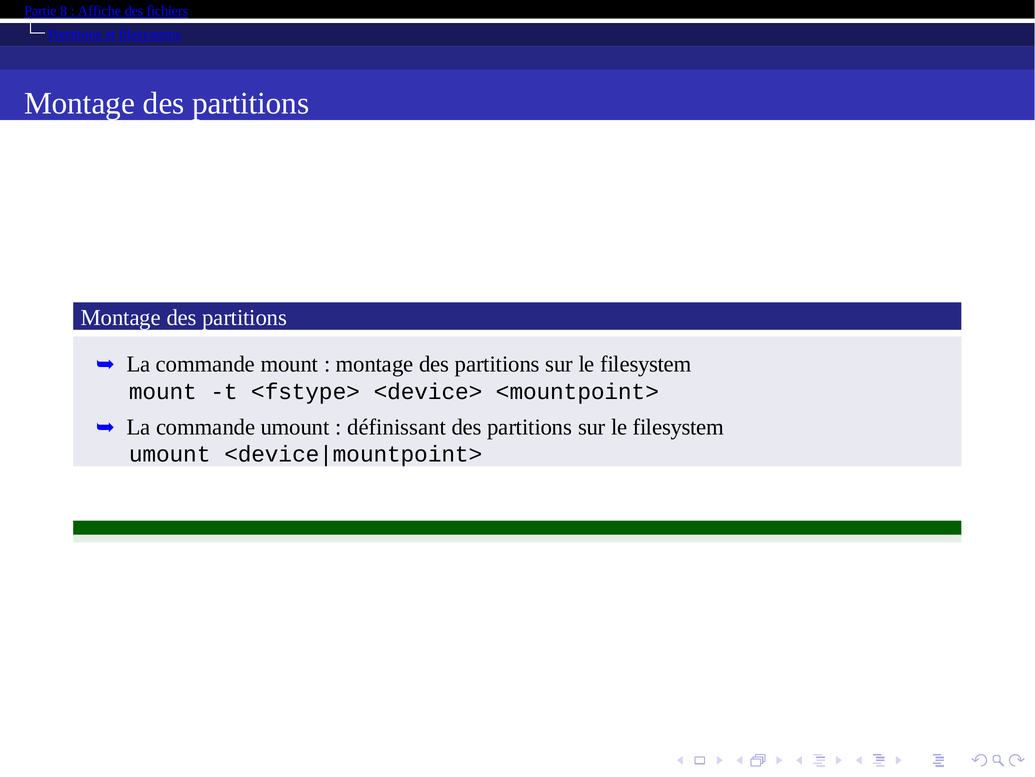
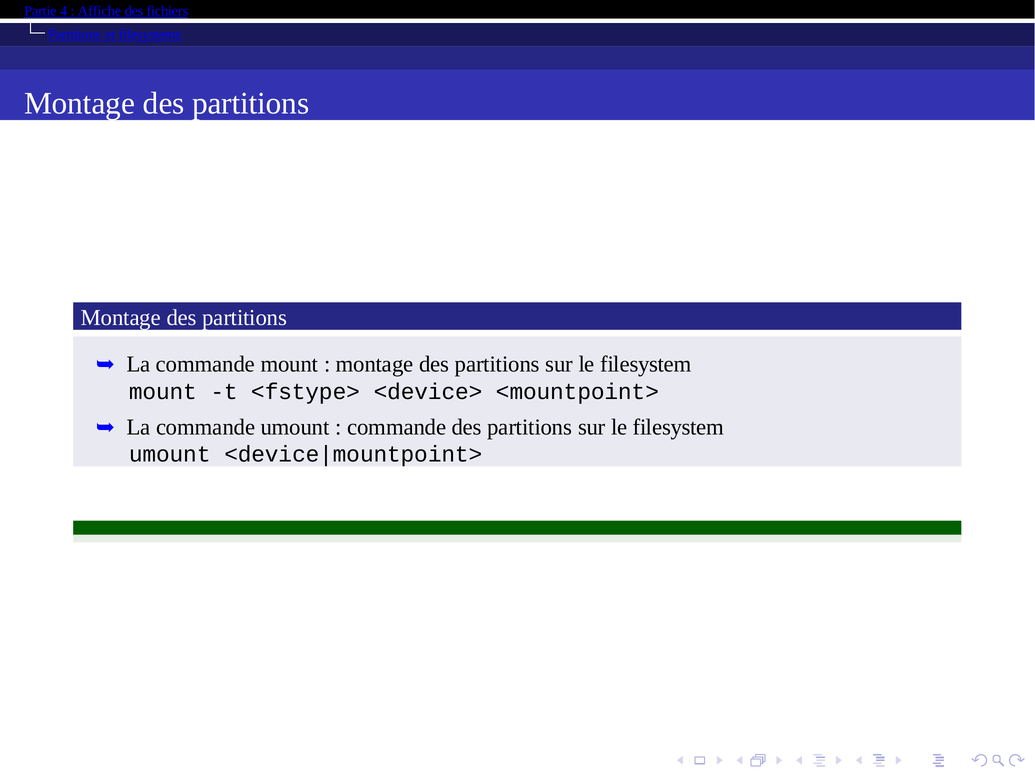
8: 8 -> 4
définissant at (397, 427): définissant -> commande
